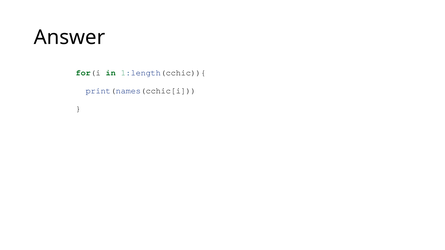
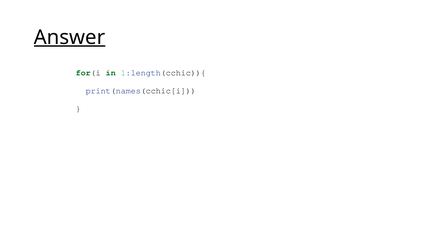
Answer underline: none -> present
